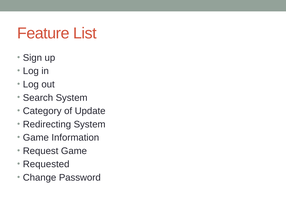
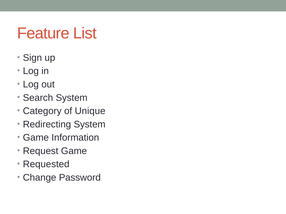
Update: Update -> Unique
